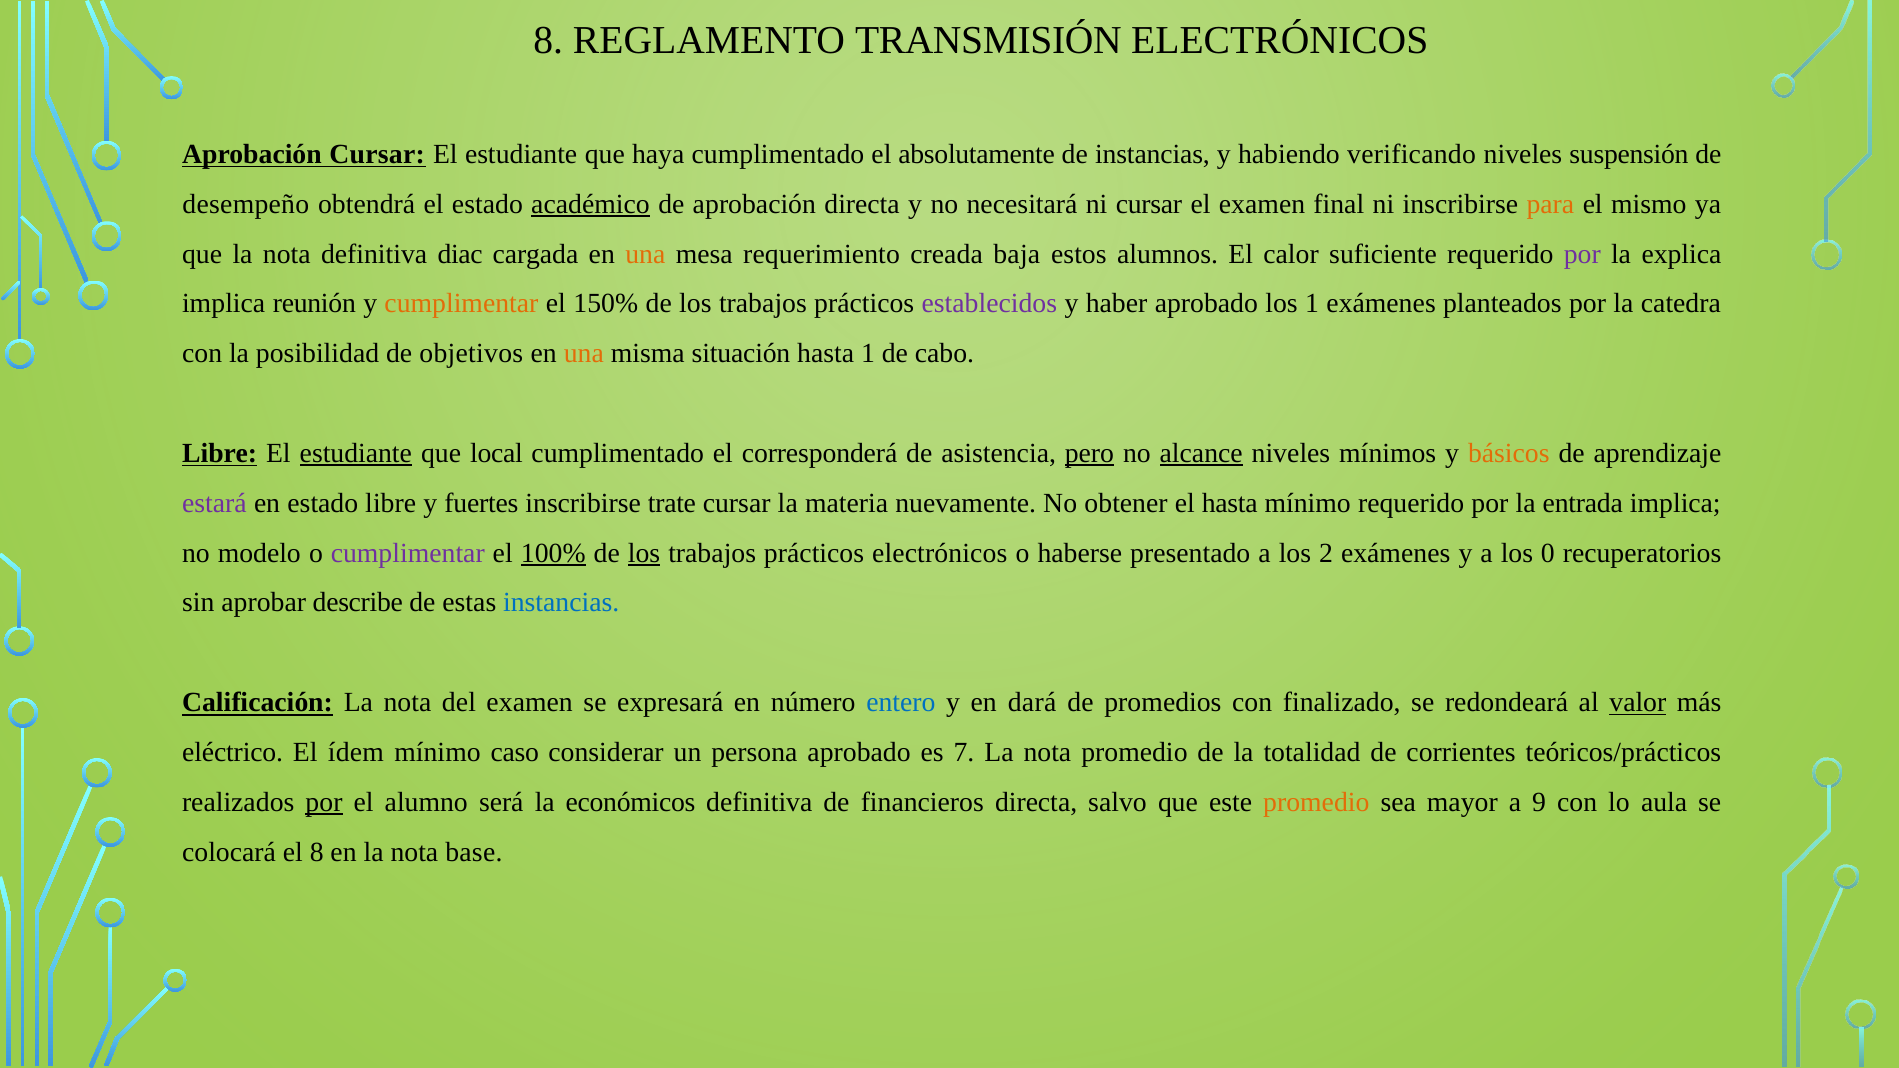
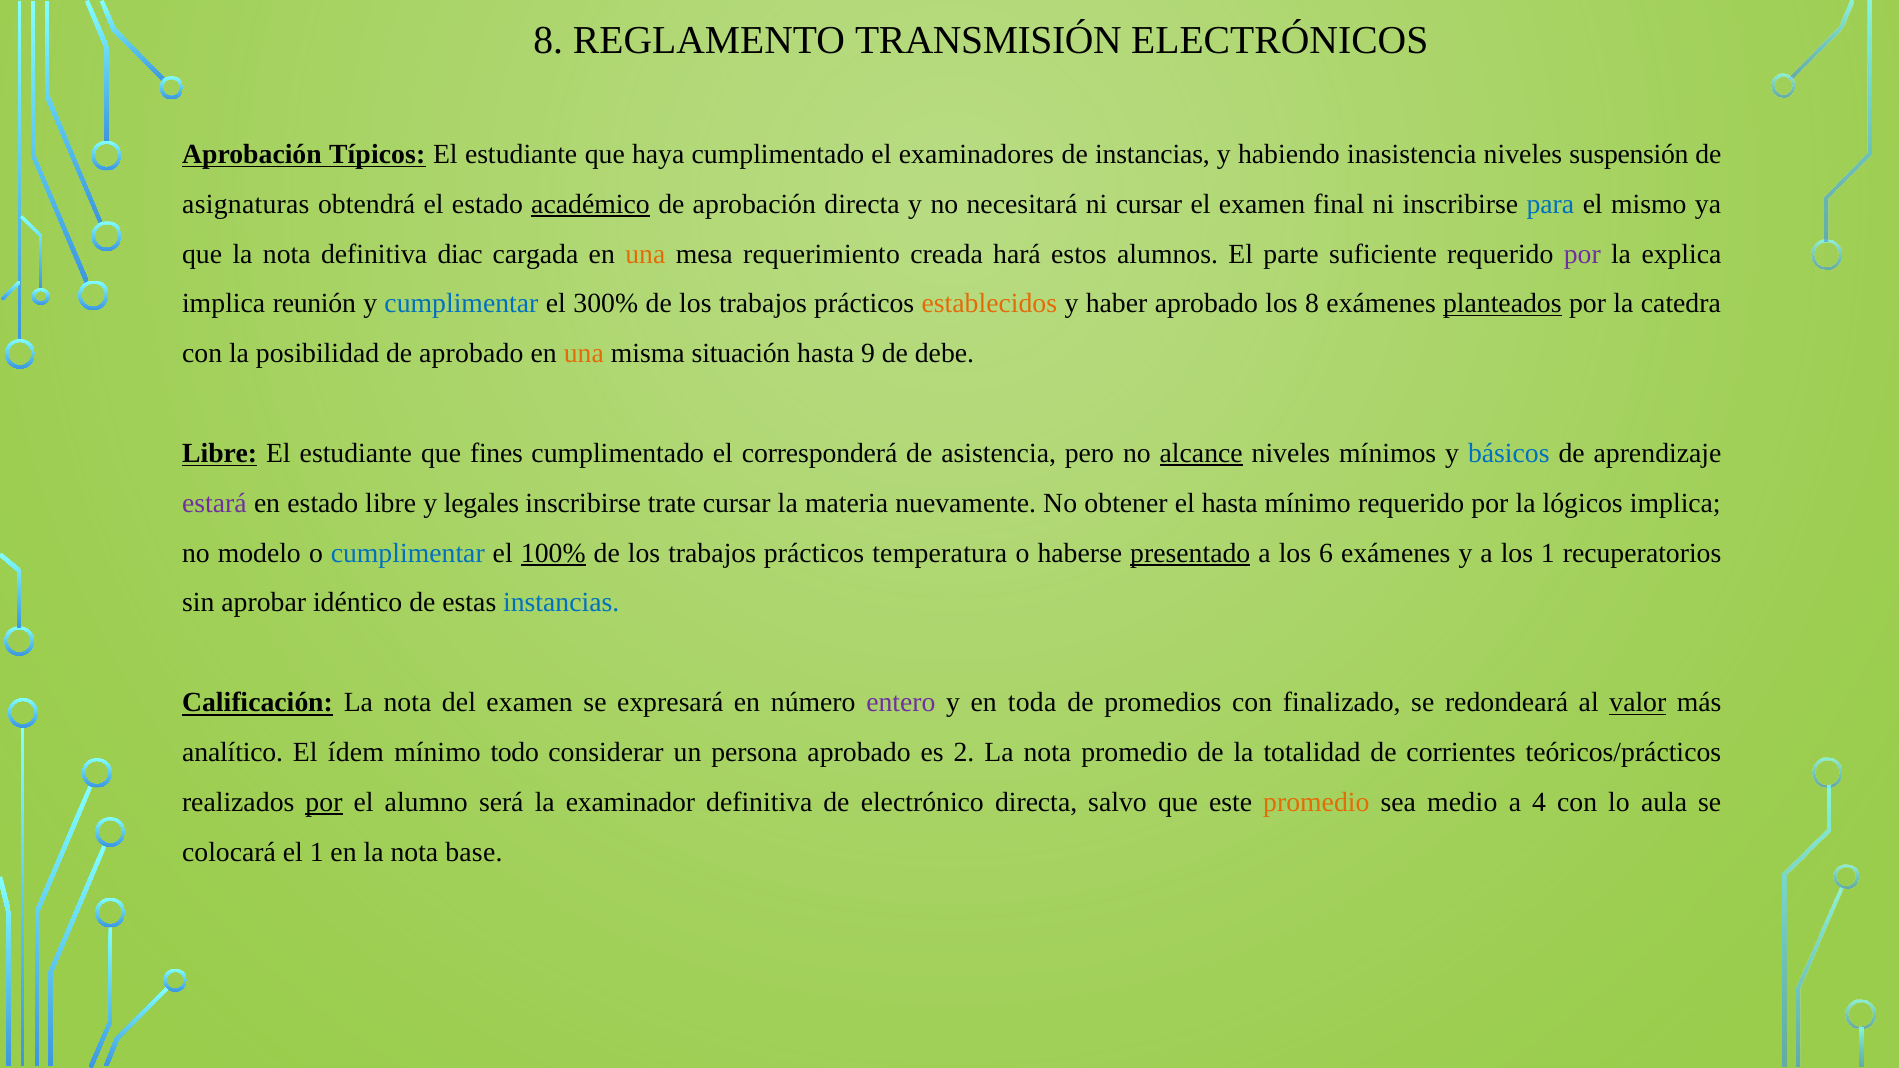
Aprobación Cursar: Cursar -> Típicos
absolutamente: absolutamente -> examinadores
verificando: verificando -> inasistencia
desempeño: desempeño -> asignaturas
para colour: orange -> blue
baja: baja -> hará
calor: calor -> parte
cumplimentar at (461, 304) colour: orange -> blue
150%: 150% -> 300%
establecidos colour: purple -> orange
los 1: 1 -> 8
planteados underline: none -> present
de objetivos: objetivos -> aprobado
hasta 1: 1 -> 9
cabo: cabo -> debe
estudiante at (356, 453) underline: present -> none
local: local -> fines
pero underline: present -> none
básicos colour: orange -> blue
fuertes: fuertes -> legales
entrada: entrada -> lógicos
cumplimentar at (408, 553) colour: purple -> blue
los at (644, 553) underline: present -> none
prácticos electrónicos: electrónicos -> temperatura
presentado underline: none -> present
2: 2 -> 6
los 0: 0 -> 1
describe: describe -> idéntico
entero colour: blue -> purple
dará: dará -> toda
eléctrico: eléctrico -> analítico
caso: caso -> todo
7: 7 -> 2
económicos: económicos -> examinador
financieros: financieros -> electrónico
mayor: mayor -> medio
9: 9 -> 4
el 8: 8 -> 1
